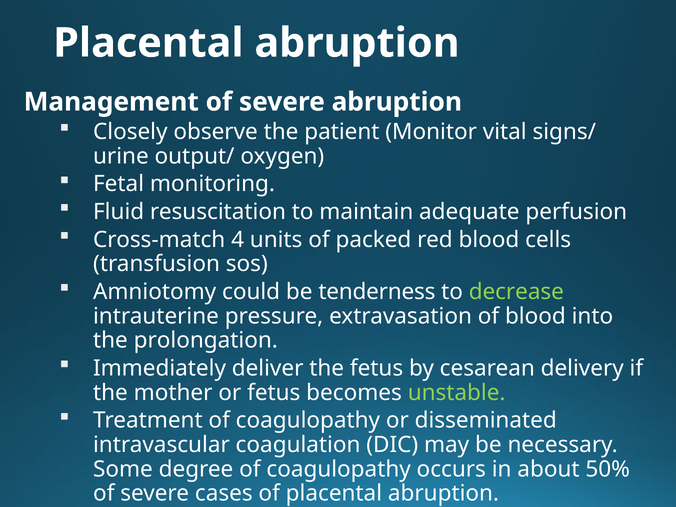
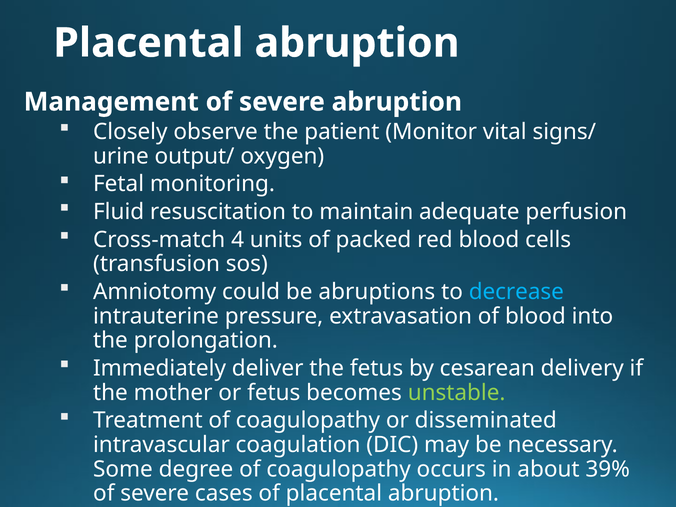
tenderness: tenderness -> abruptions
decrease colour: light green -> light blue
50%: 50% -> 39%
